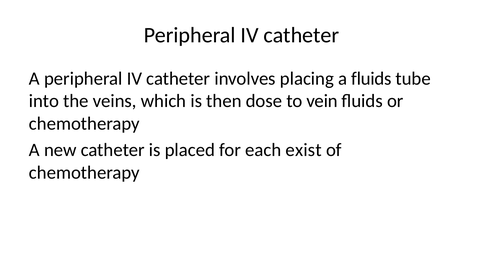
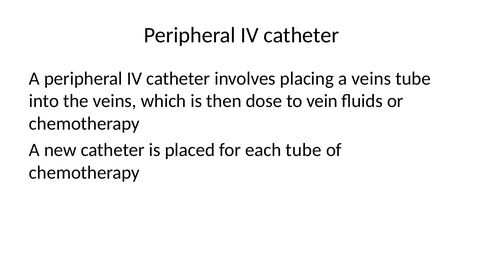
a fluids: fluids -> veins
each exist: exist -> tube
